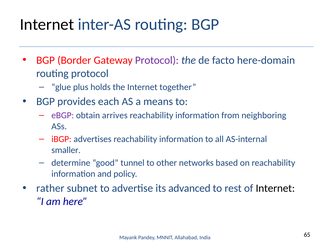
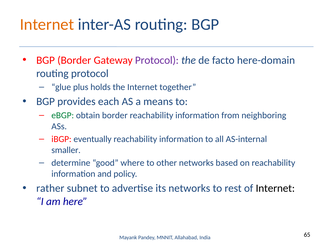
Internet at (47, 25) colour: black -> orange
eBGP colour: purple -> green
obtain arrives: arrives -> border
advertises: advertises -> eventually
tunnel: tunnel -> where
its advanced: advanced -> networks
